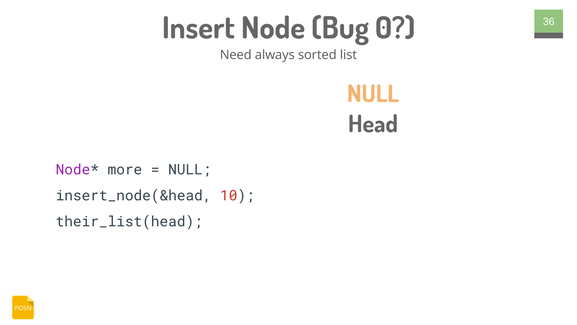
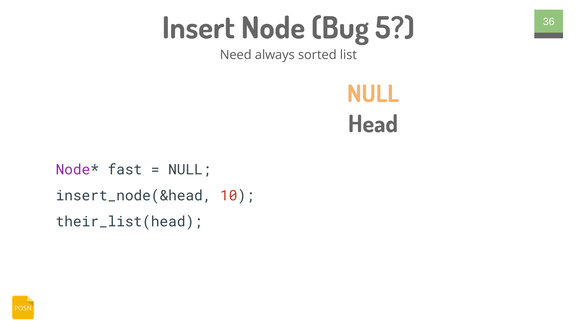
0: 0 -> 5
more: more -> fast
